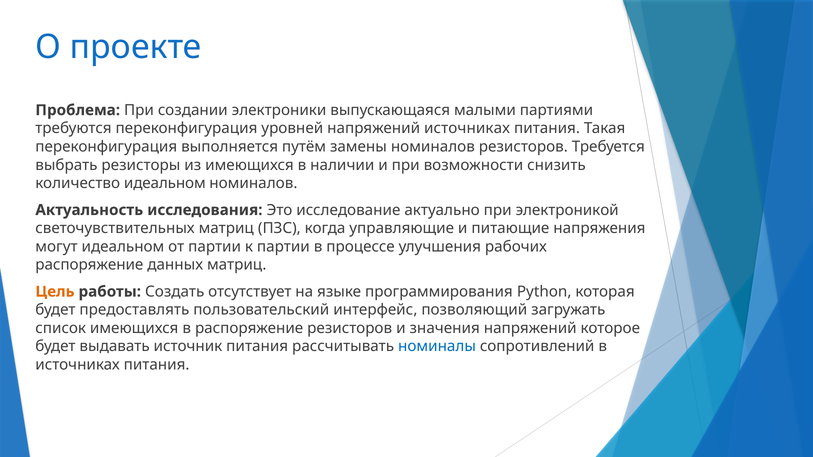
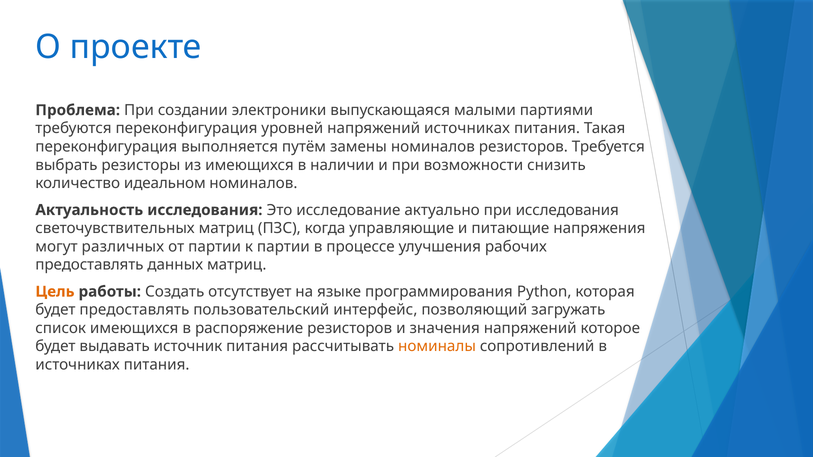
при электроникой: электроникой -> исследования
могут идеальном: идеальном -> различных
распоряжение at (89, 265): распоряжение -> предоставлять
номиналы colour: blue -> orange
